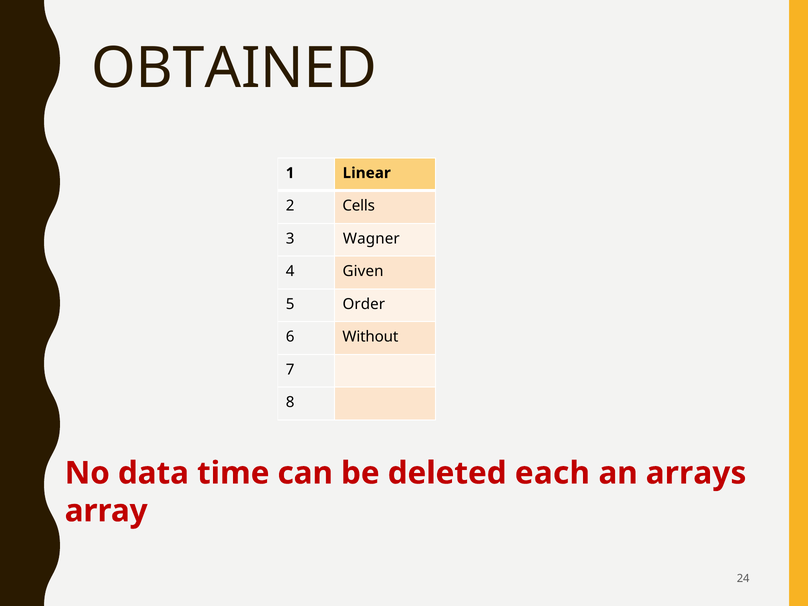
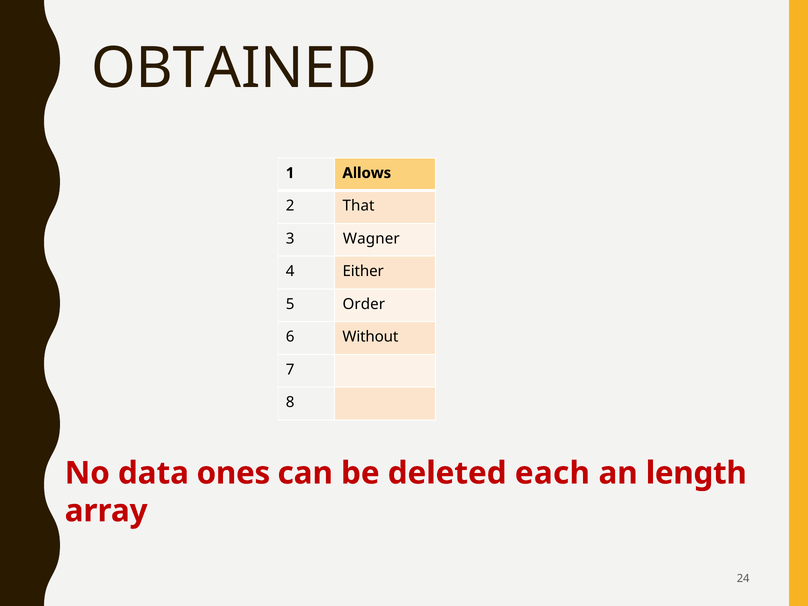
Linear: Linear -> Allows
Cells: Cells -> That
Given: Given -> Either
time: time -> ones
arrays: arrays -> length
